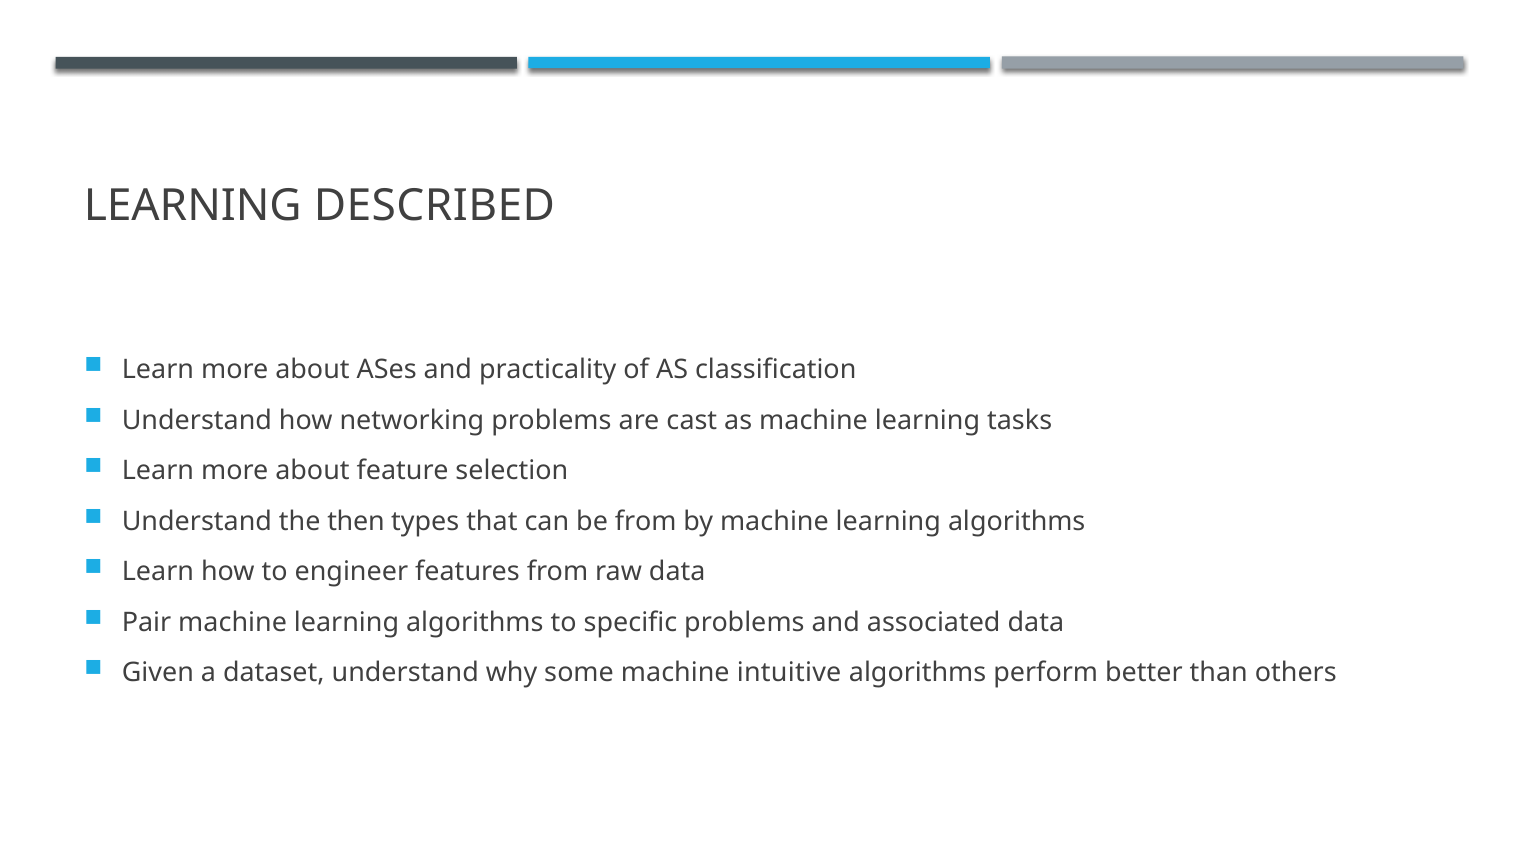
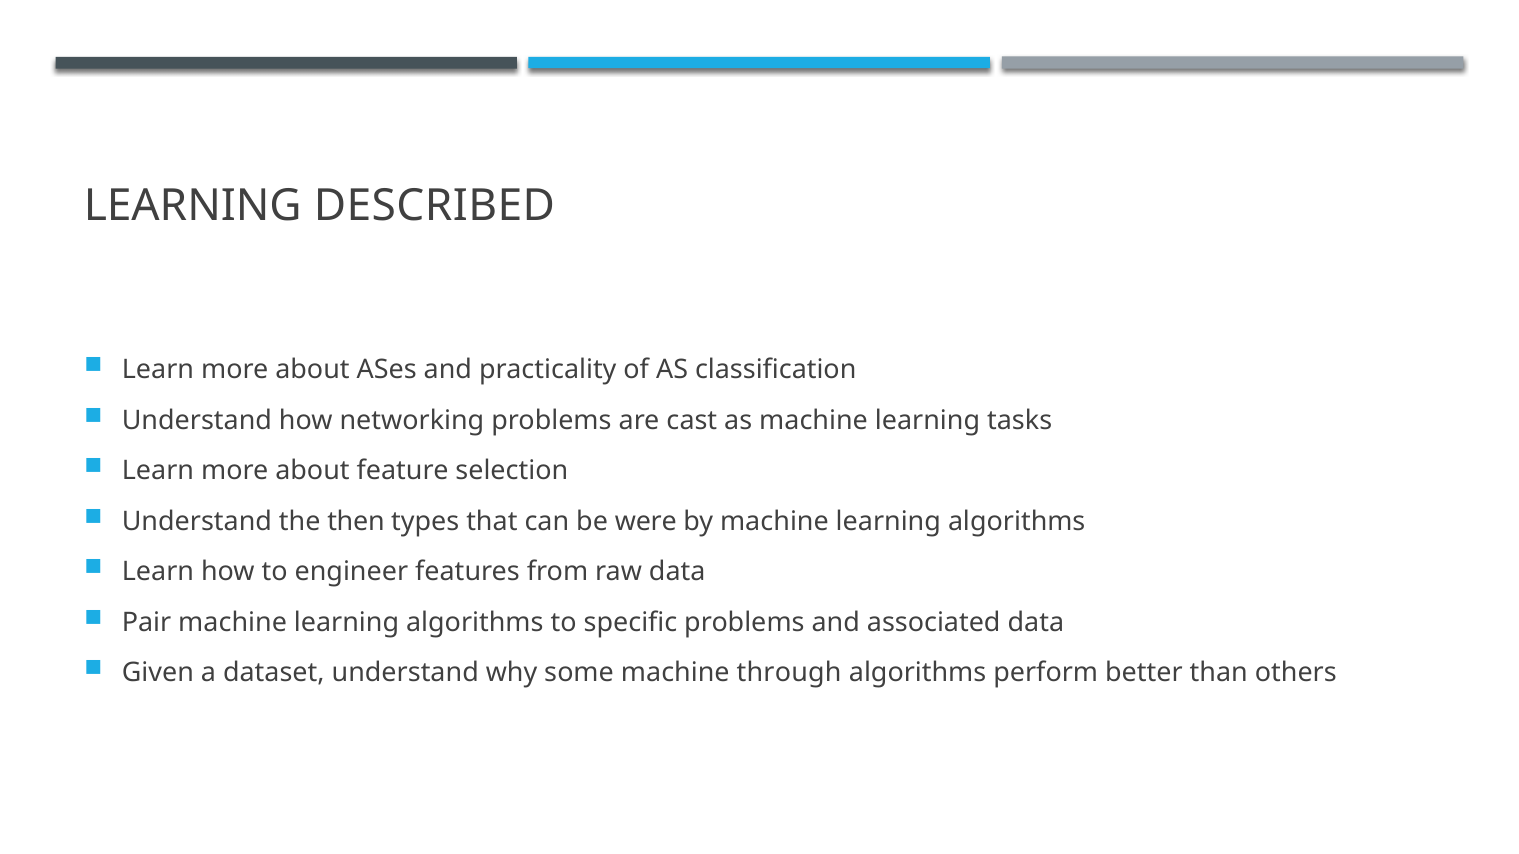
be from: from -> were
intuitive: intuitive -> through
